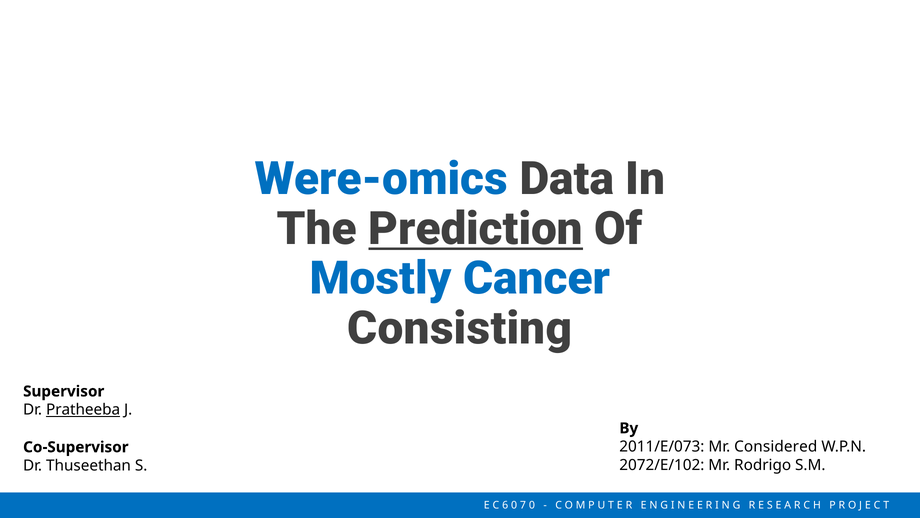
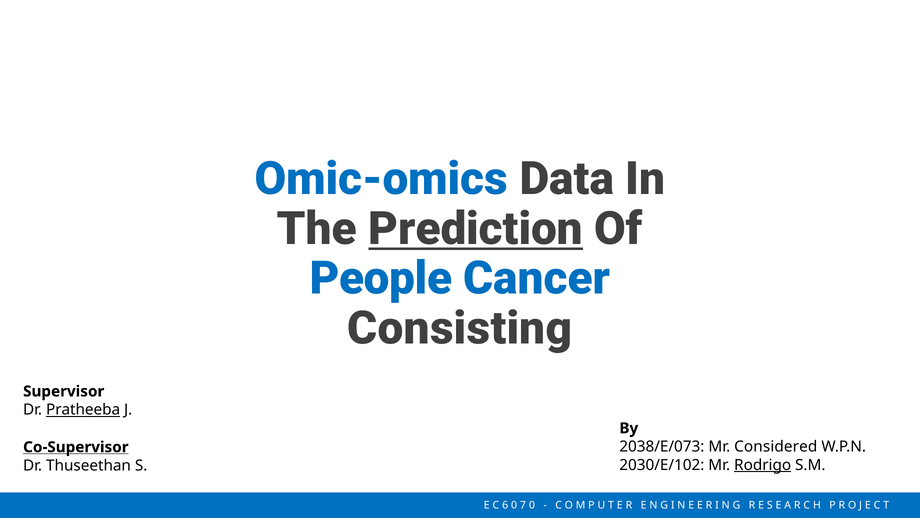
Were-omics: Were-omics -> Omic-omics
Mostly: Mostly -> People
2011/E/073: 2011/E/073 -> 2038/E/073
Co-Supervisor underline: none -> present
2072/E/102: 2072/E/102 -> 2030/E/102
Rodrigo underline: none -> present
